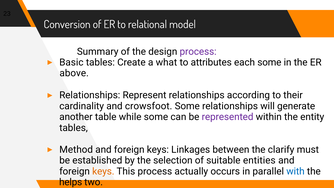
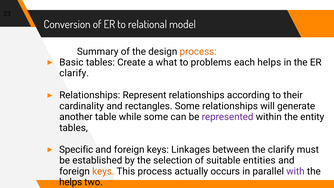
process at (198, 52) colour: purple -> orange
attributes: attributes -> problems
each some: some -> helps
above at (74, 73): above -> clarify
crowsfoot: crowsfoot -> rectangles
Method: Method -> Specific
with colour: blue -> purple
